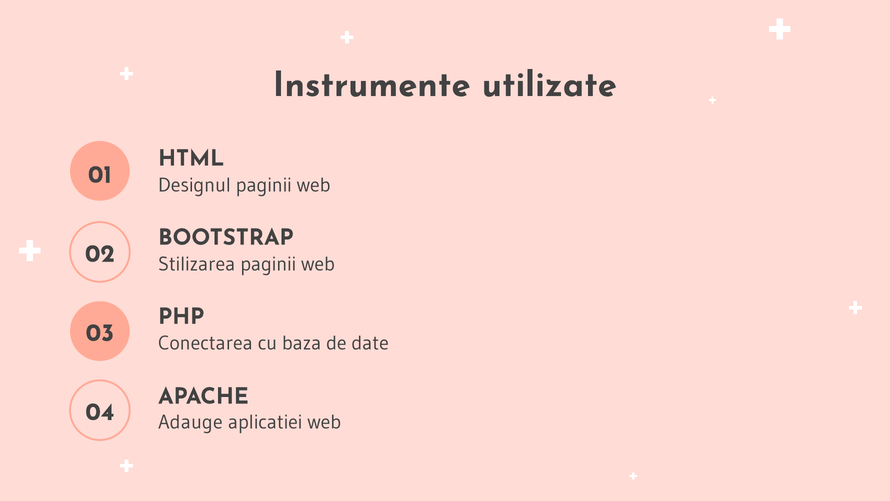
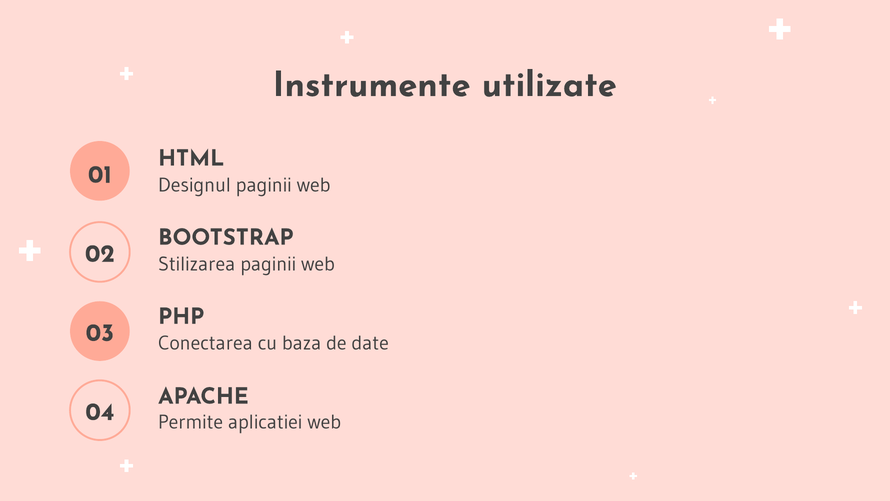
Adauge: Adauge -> Permite
